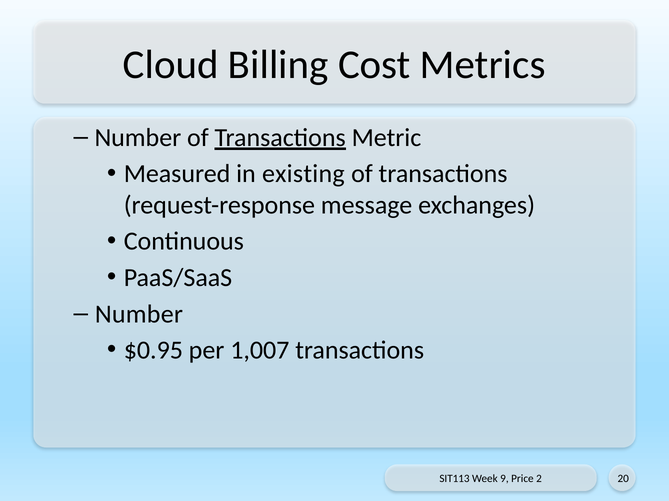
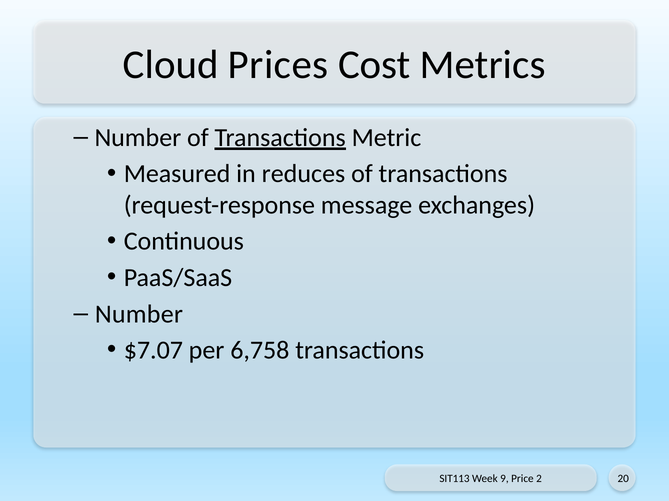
Billing: Billing -> Prices
existing: existing -> reduces
$0.95: $0.95 -> $7.07
1,007: 1,007 -> 6,758
